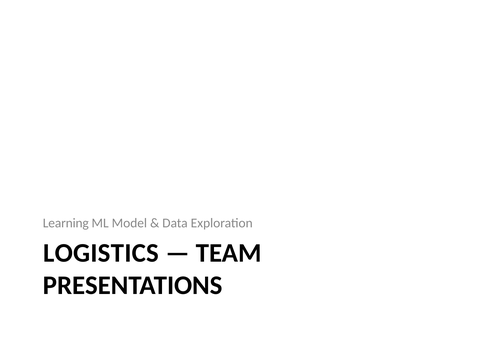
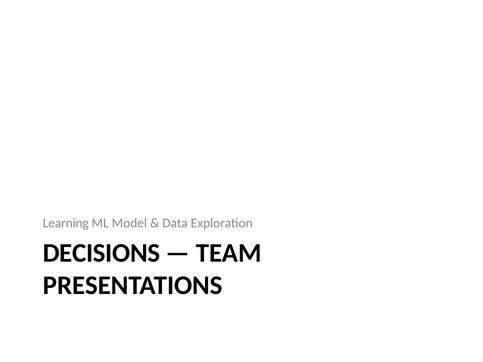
LOGISTICS: LOGISTICS -> DECISIONS
